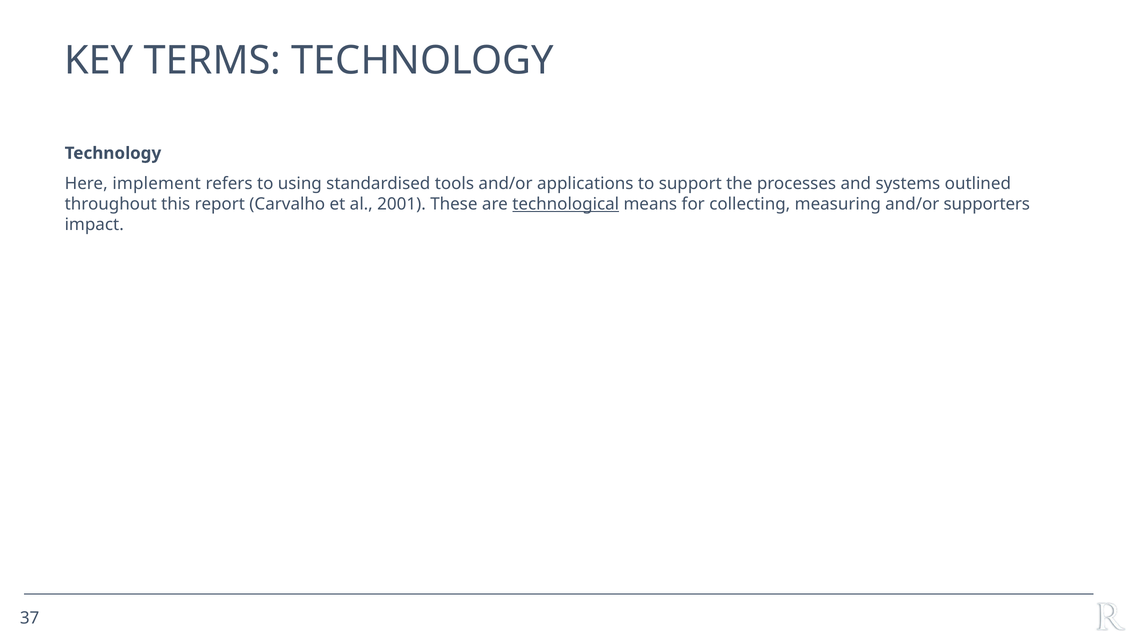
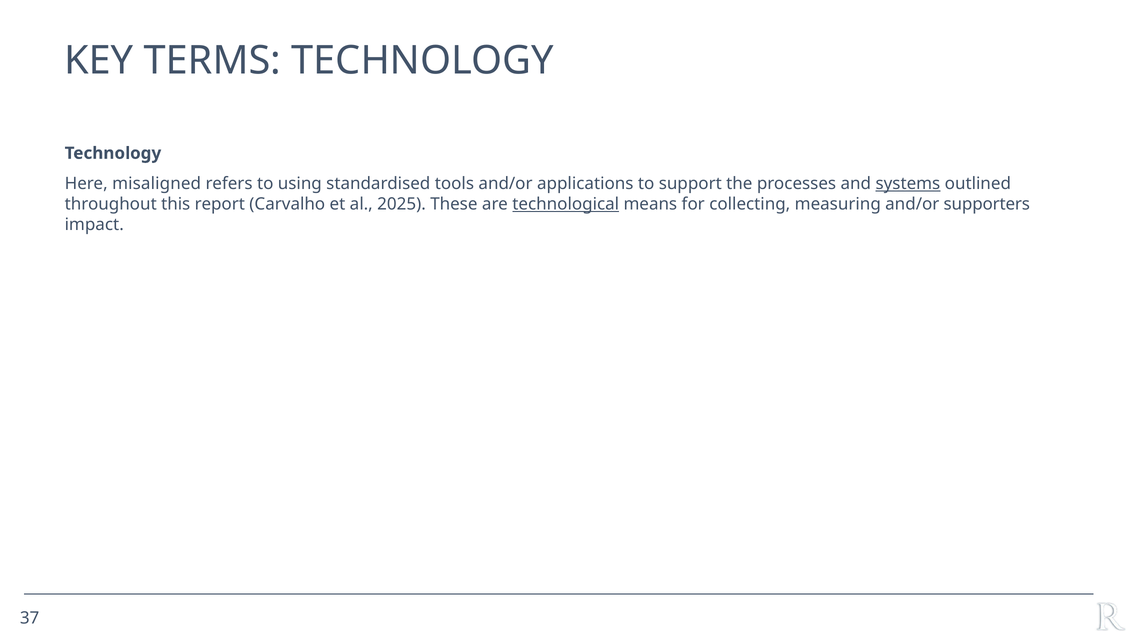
implement: implement -> misaligned
systems underline: none -> present
2001: 2001 -> 2025
